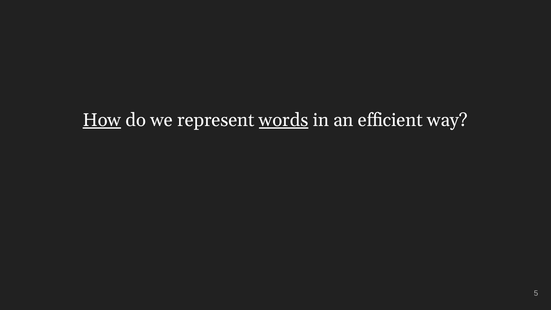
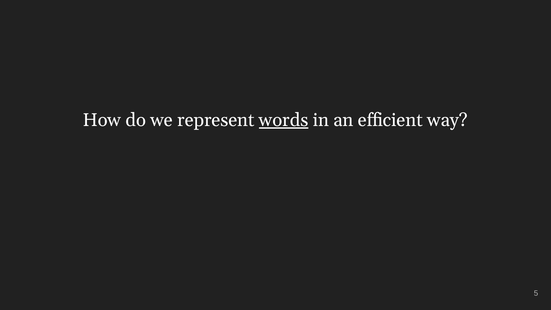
How underline: present -> none
